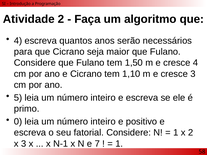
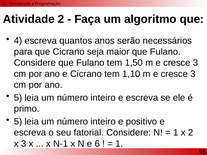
4 at (195, 63): 4 -> 3
0 at (18, 122): 0 -> 5
7: 7 -> 6
